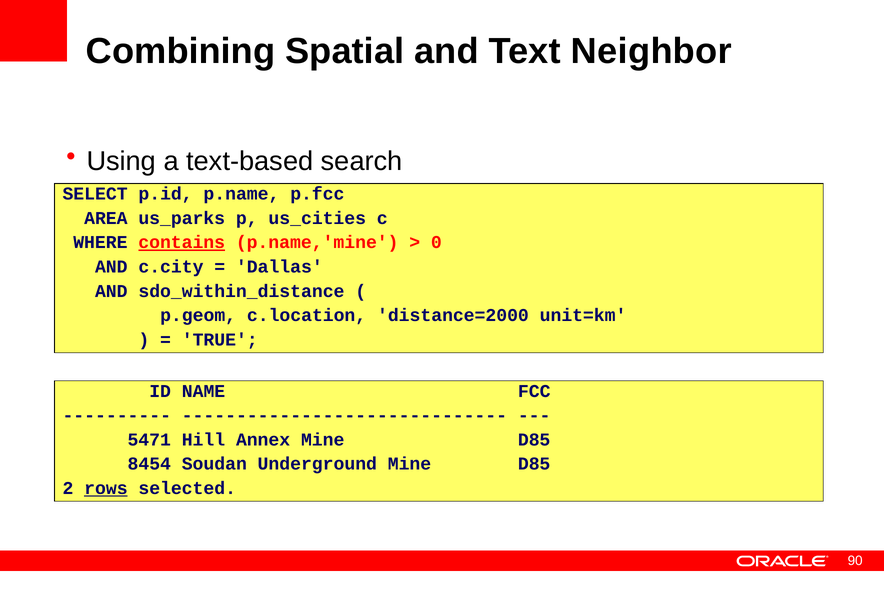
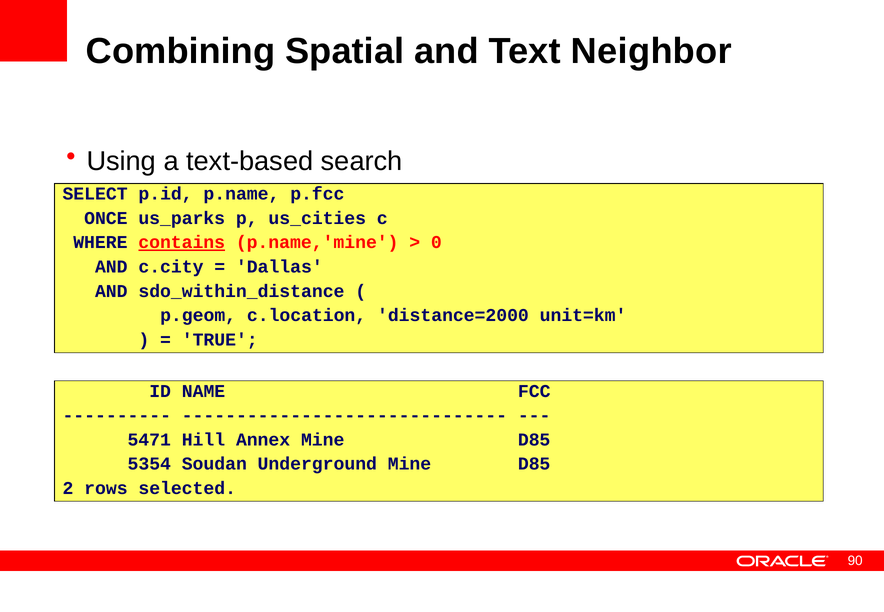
AREA: AREA -> ONCE
8454: 8454 -> 5354
rows underline: present -> none
